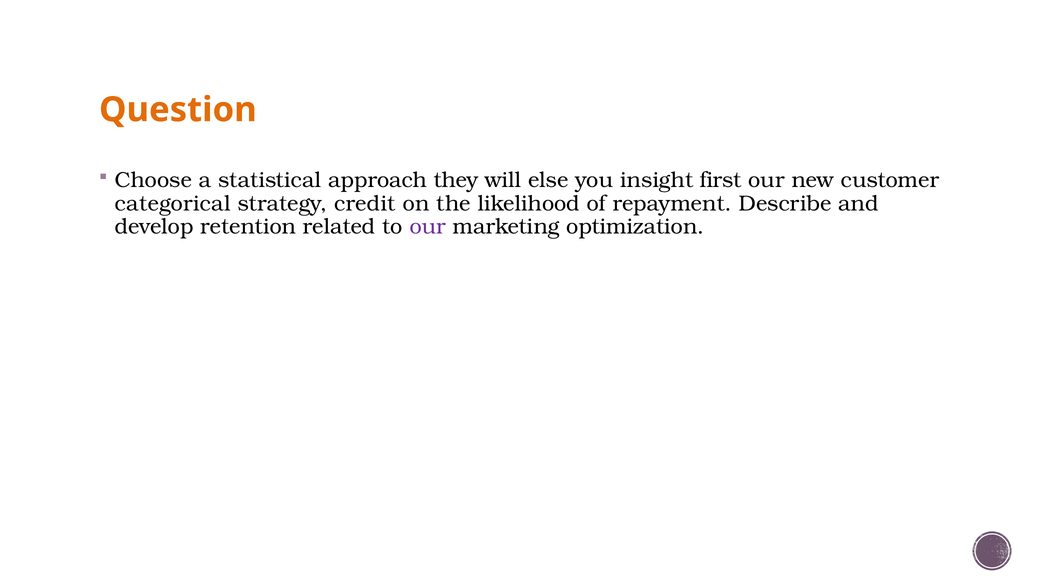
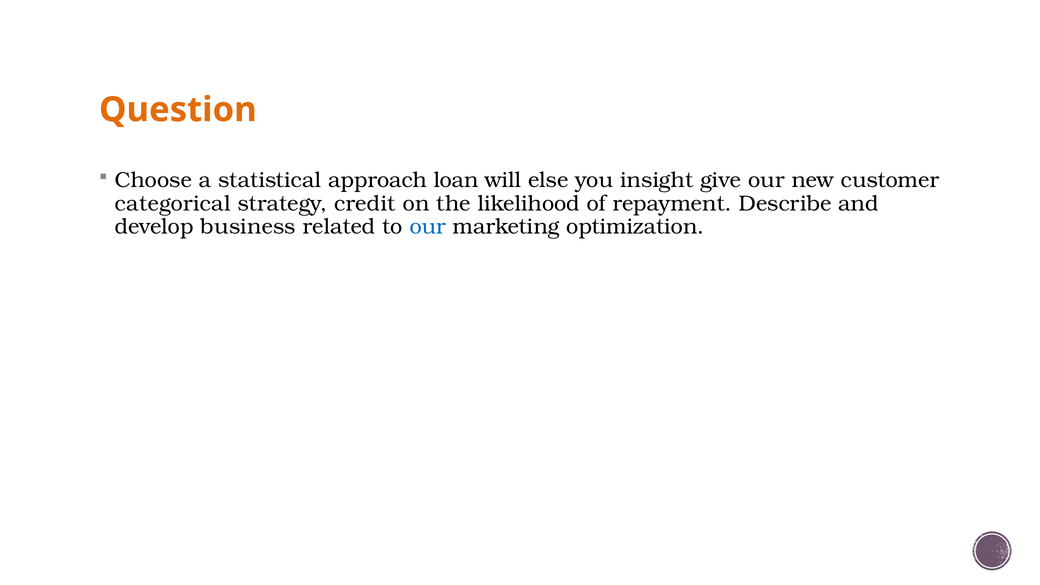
they: they -> loan
first: first -> give
retention: retention -> business
our at (428, 227) colour: purple -> blue
